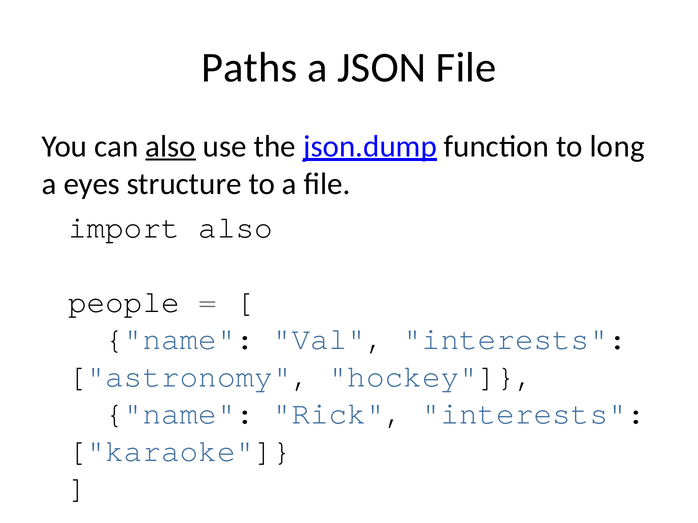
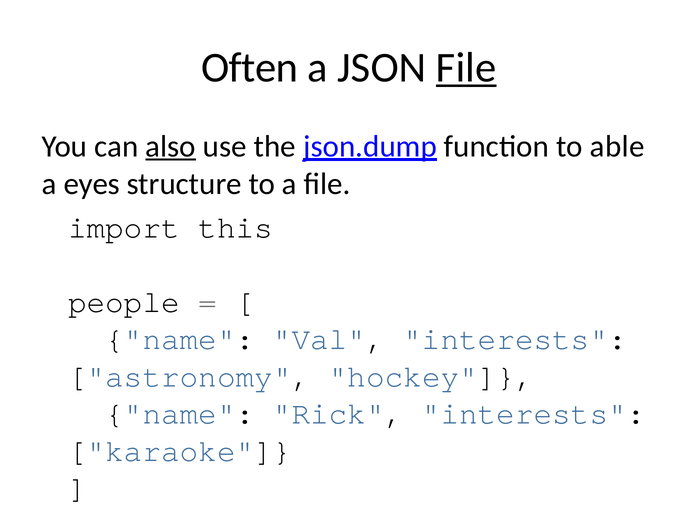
Paths: Paths -> Often
File at (466, 68) underline: none -> present
long: long -> able
import also: also -> this
